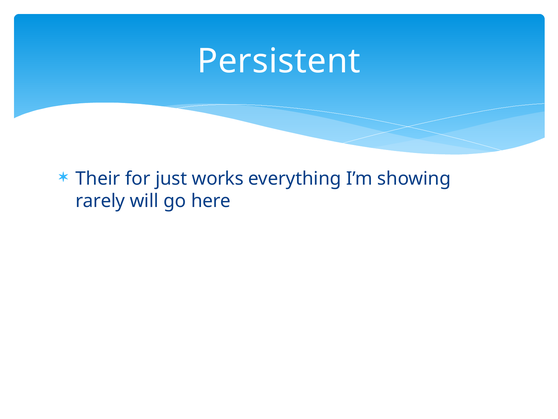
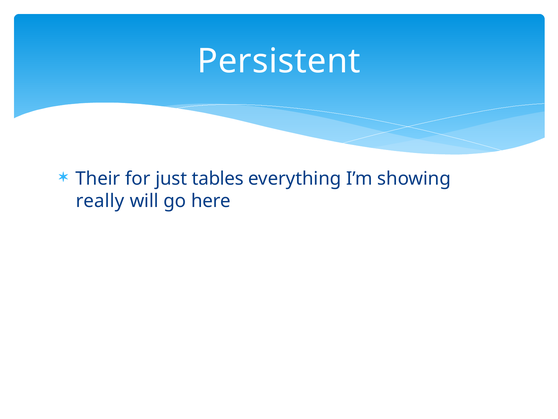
works: works -> tables
rarely: rarely -> really
